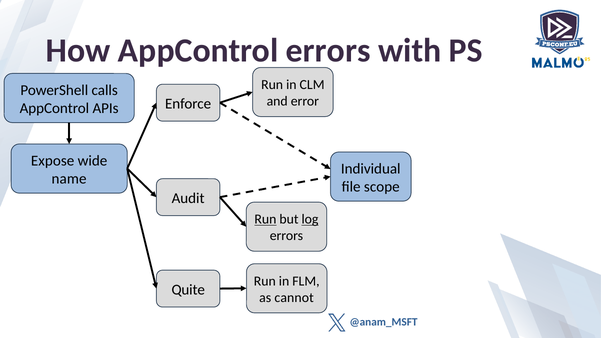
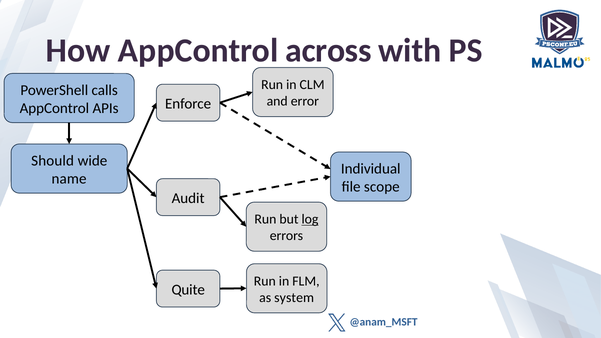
AppControl errors: errors -> across
Expose: Expose -> Should
Run at (265, 219) underline: present -> none
cannot: cannot -> system
